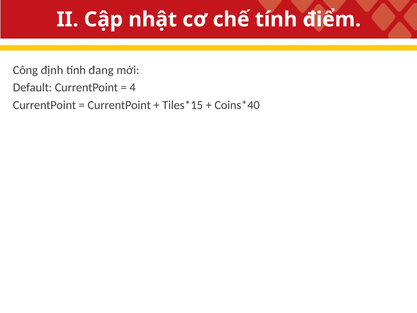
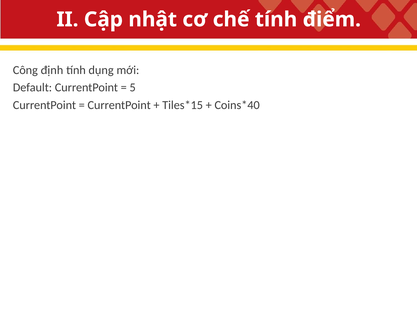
đang: đang -> dụng
4: 4 -> 5
